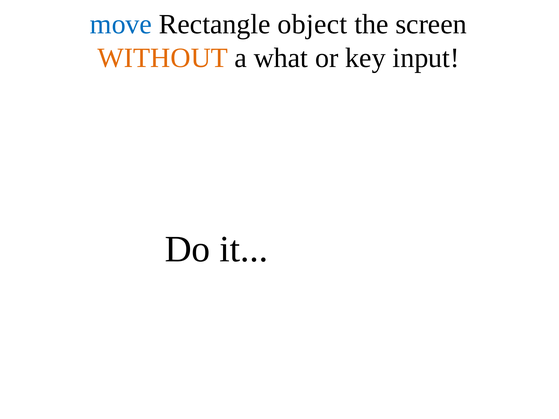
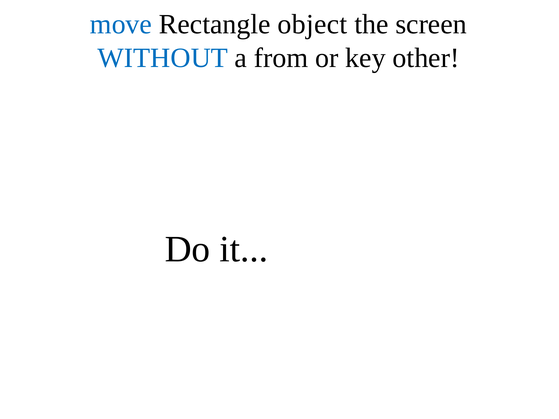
WITHOUT colour: orange -> blue
what: what -> from
input: input -> other
